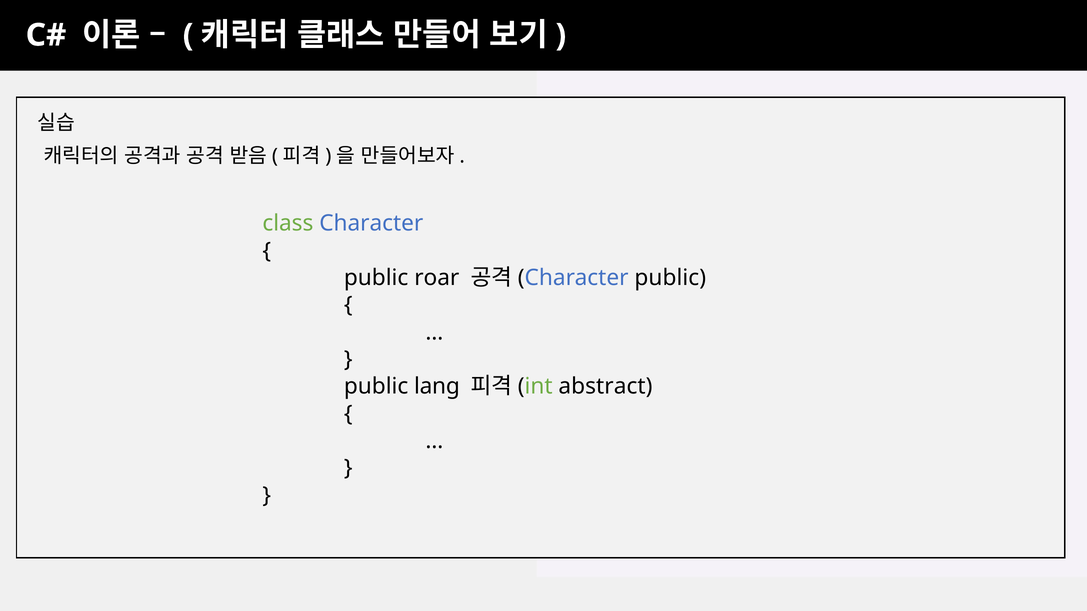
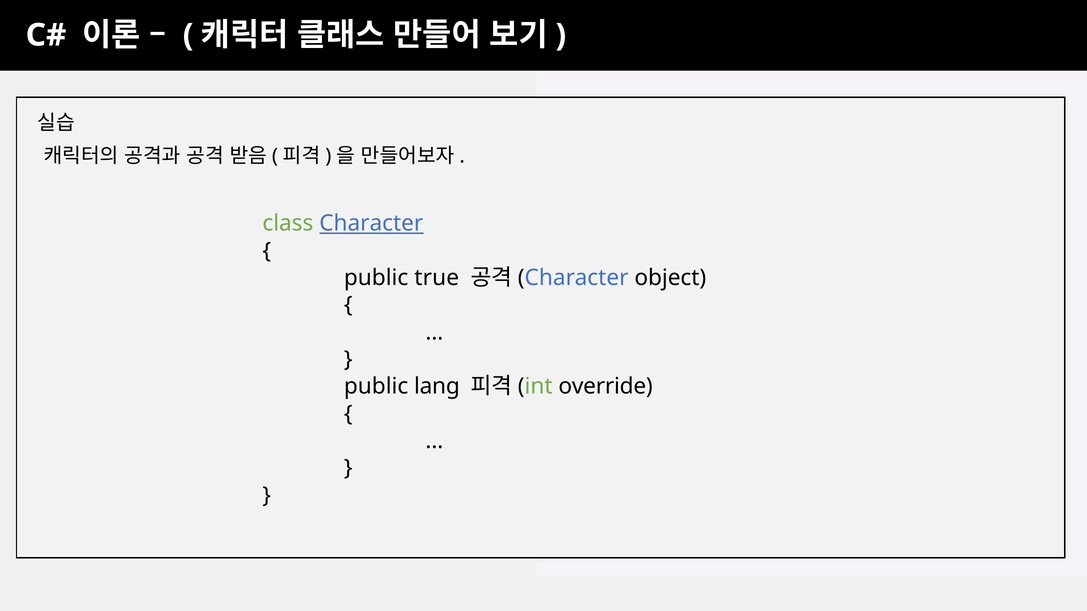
Character at (371, 224) underline: none -> present
roar: roar -> true
Character public: public -> object
abstract: abstract -> override
